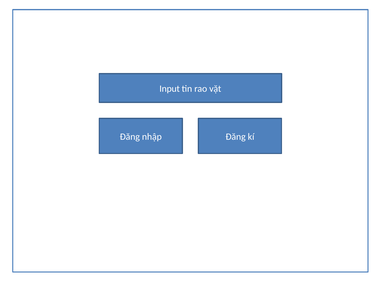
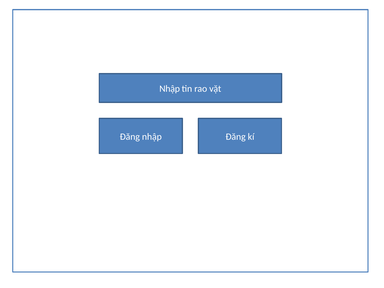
Input at (170, 89): Input -> Nhập
